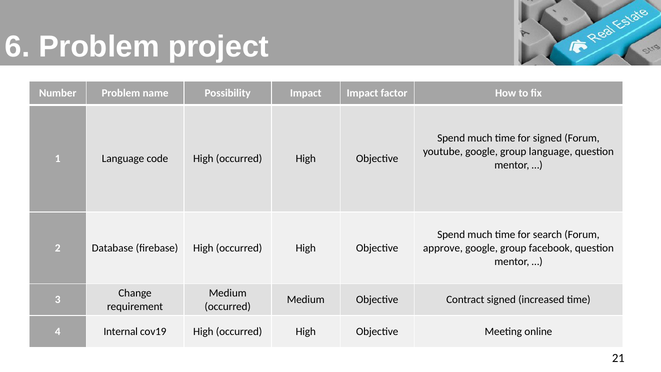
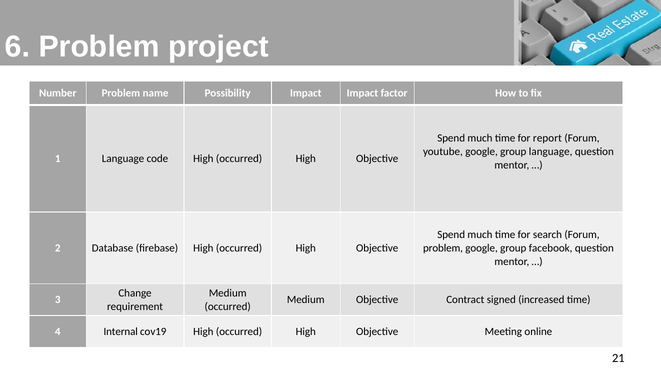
for signed: signed -> report
approve at (443, 248): approve -> problem
